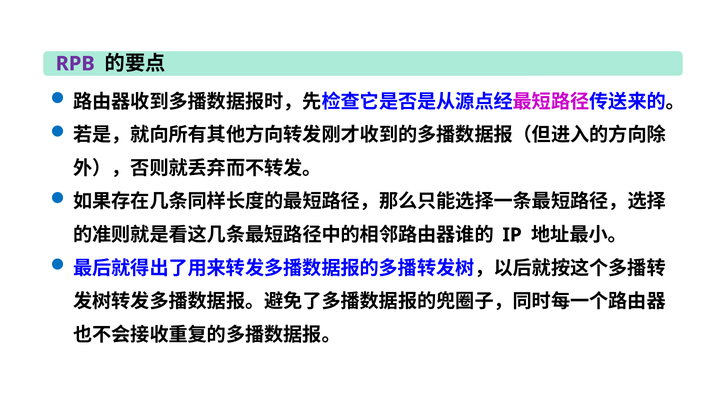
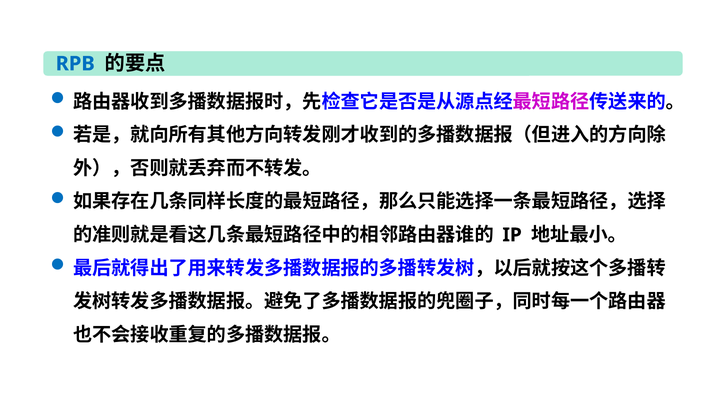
RPB colour: purple -> blue
